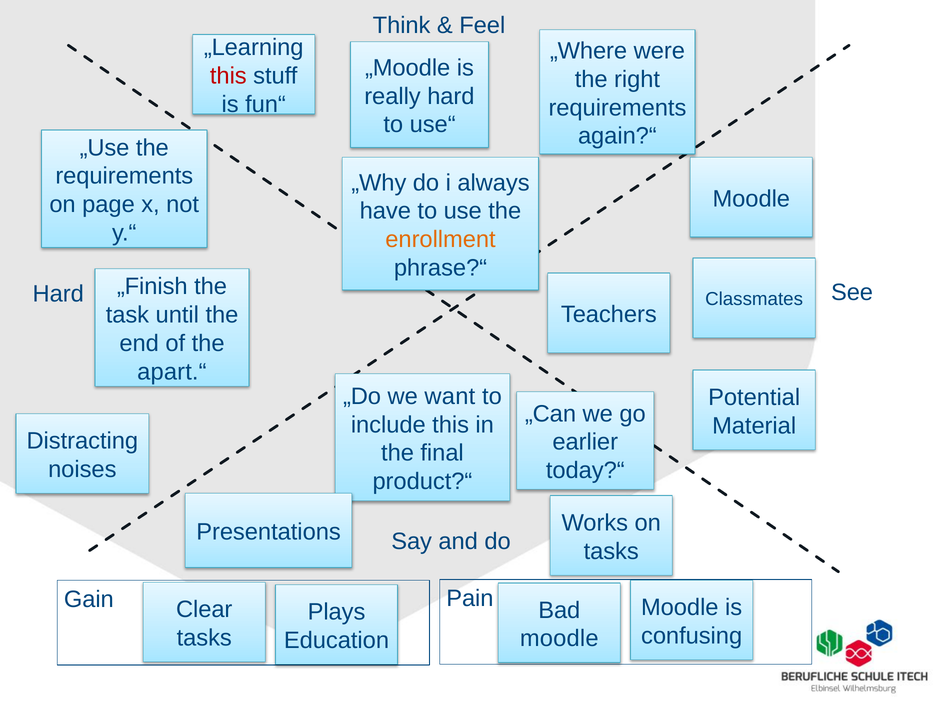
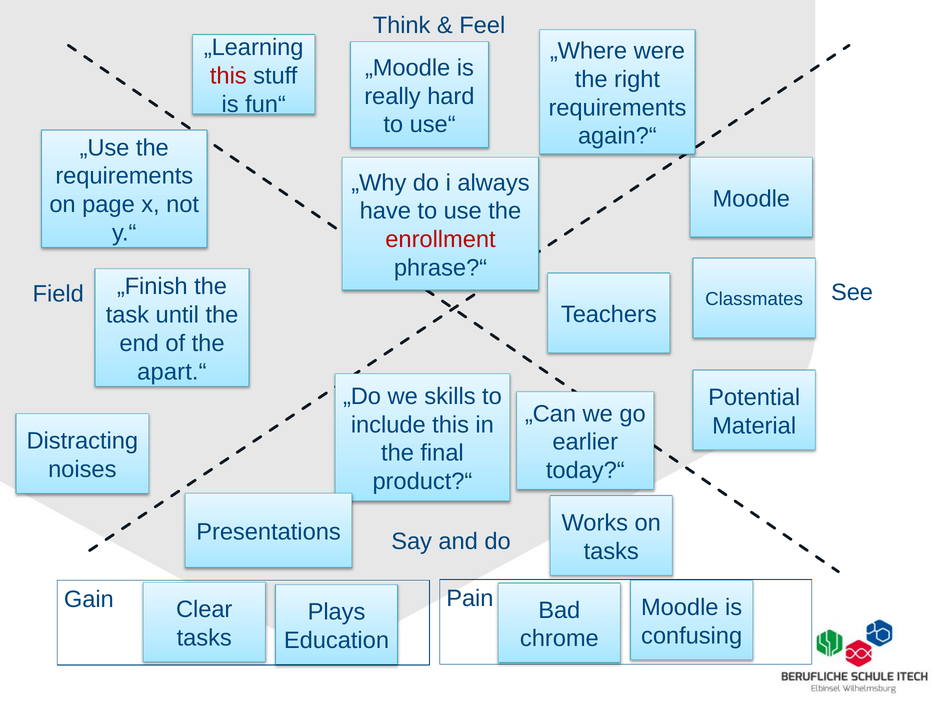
enrollment colour: orange -> red
Hard at (58, 294): Hard -> Field
want: want -> skills
moodle at (559, 639): moodle -> chrome
